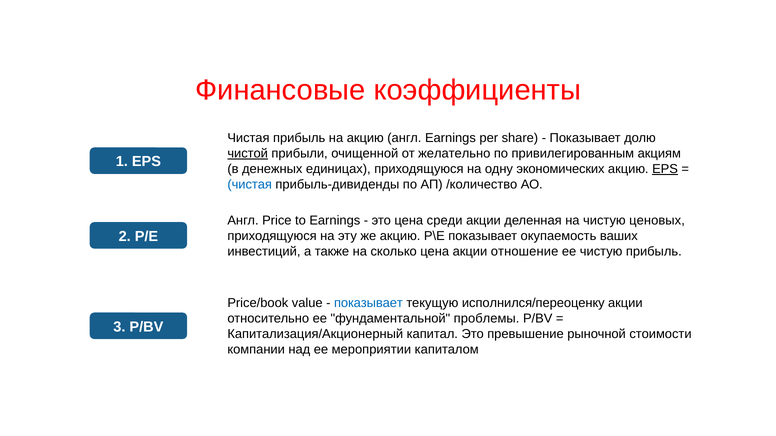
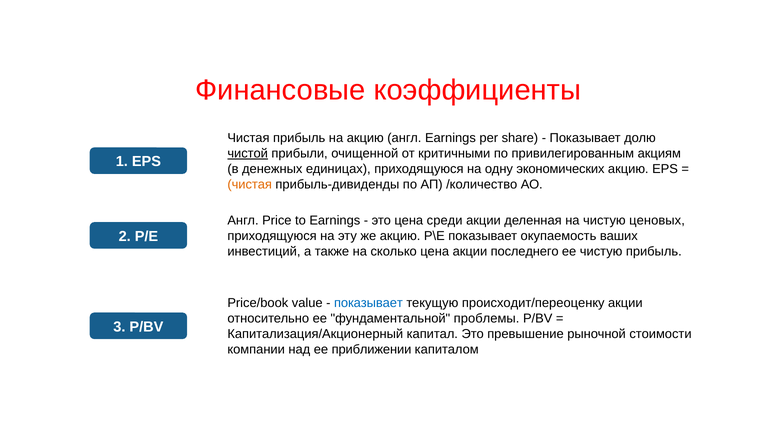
желательно: желательно -> критичными
EPS at (665, 169) underline: present -> none
чистая at (250, 185) colour: blue -> orange
отношение: отношение -> последнего
исполнился/переоценку: исполнился/переоценку -> происходит/переоценку
мероприятии: мероприятии -> приближении
